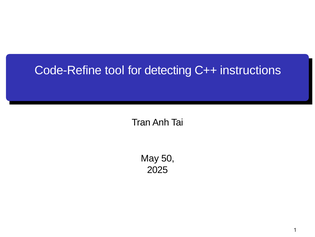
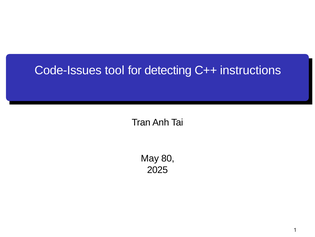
Code-Refine: Code-Refine -> Code-Issues
50: 50 -> 80
